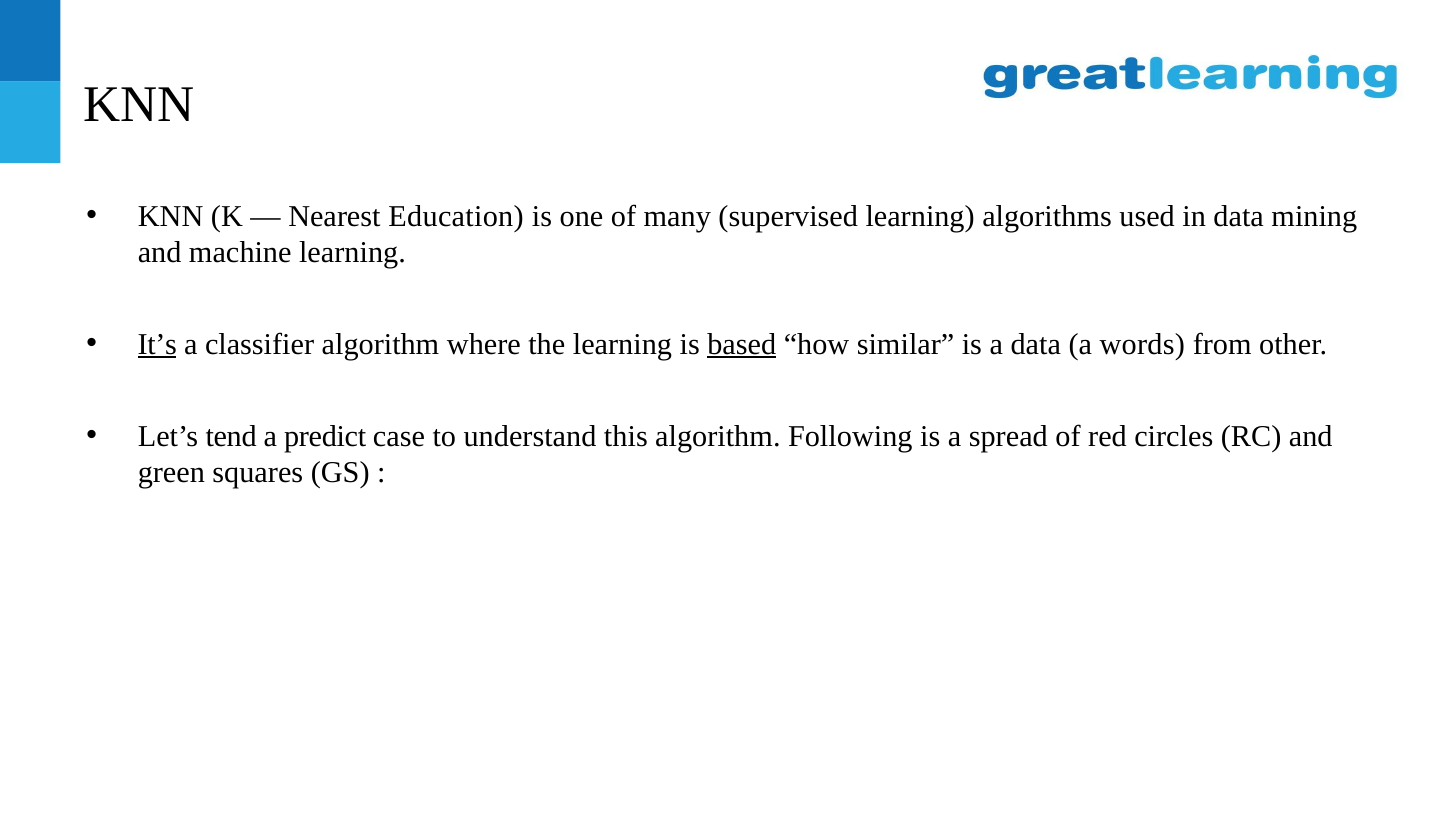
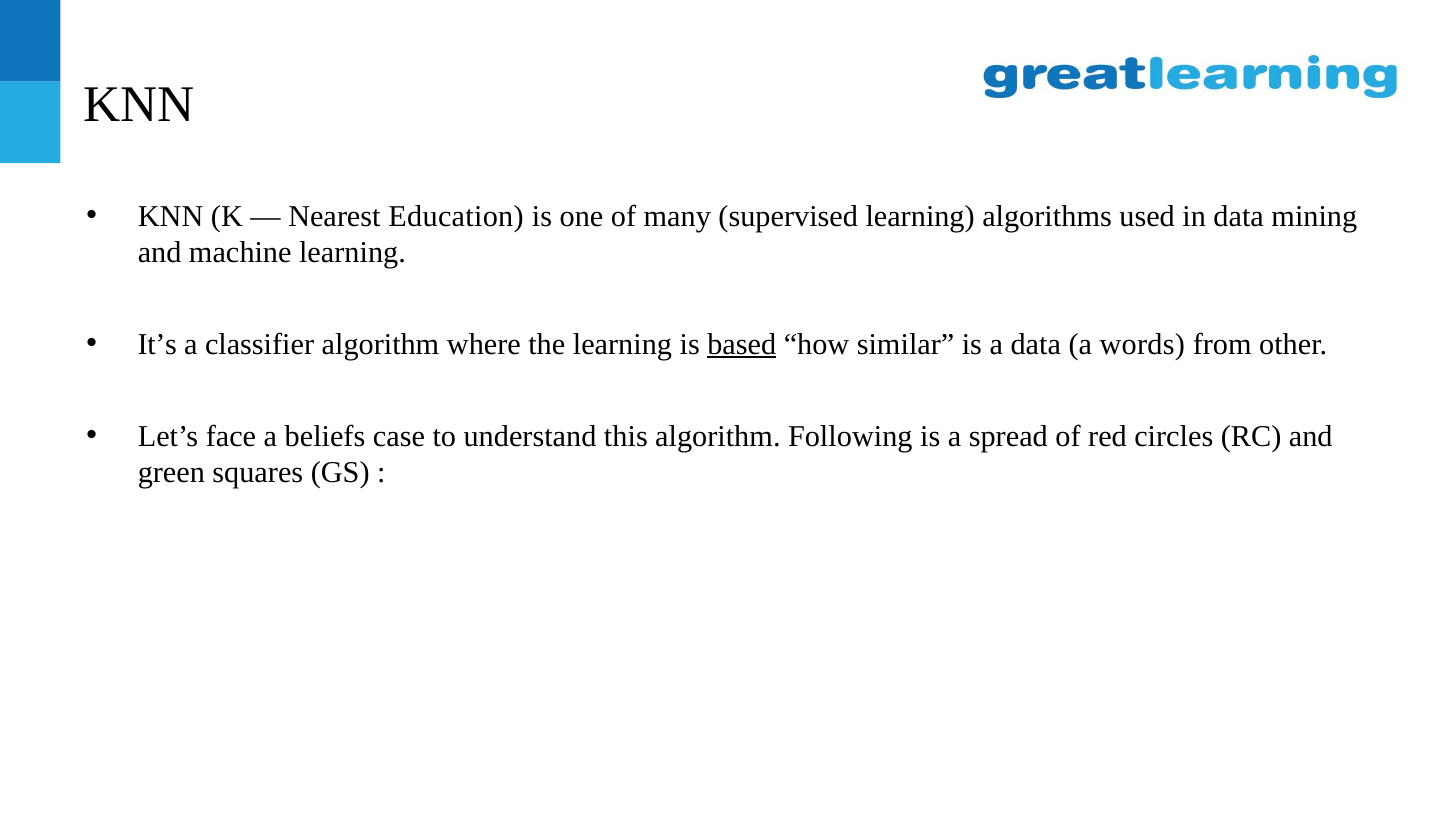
It’s underline: present -> none
tend: tend -> face
predict: predict -> beliefs
